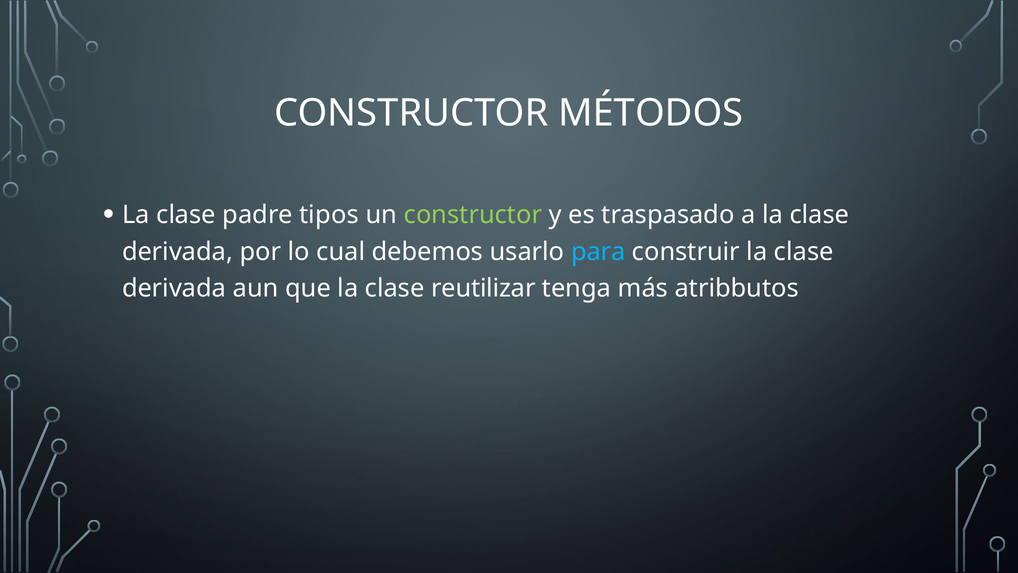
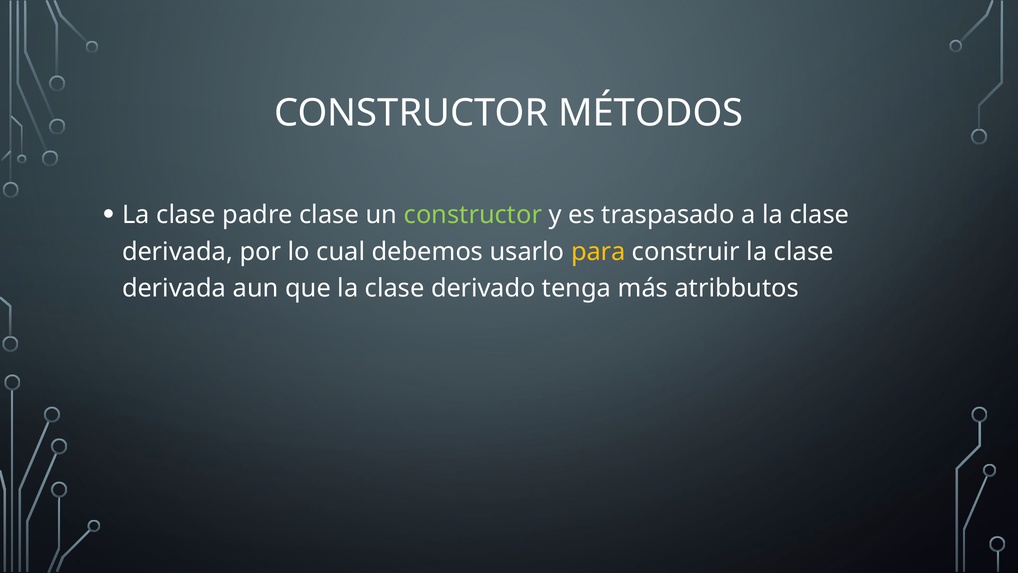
padre tipos: tipos -> clase
para colour: light blue -> yellow
reutilizar: reutilizar -> derivado
